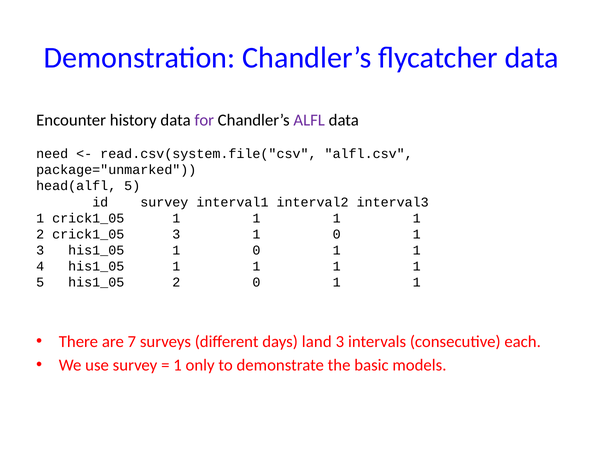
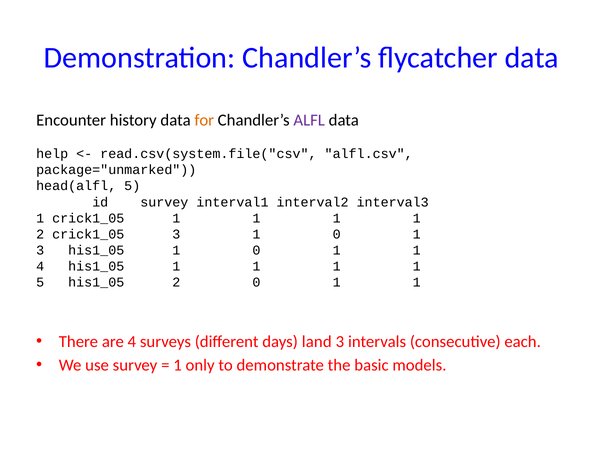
for colour: purple -> orange
need: need -> help
are 7: 7 -> 4
